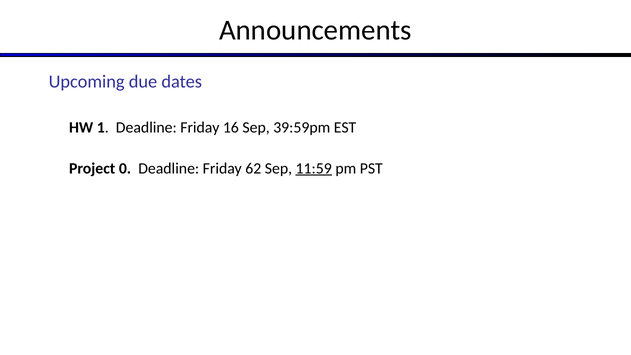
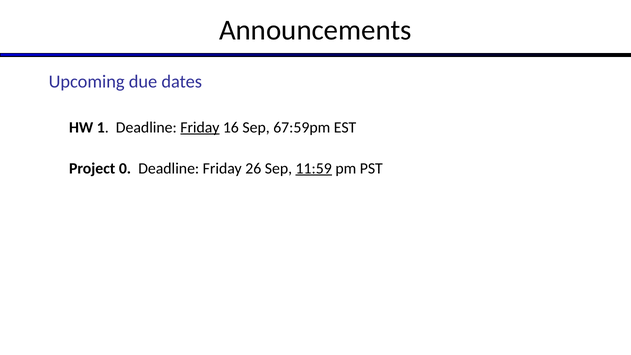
Friday at (200, 127) underline: none -> present
39:59pm: 39:59pm -> 67:59pm
62: 62 -> 26
